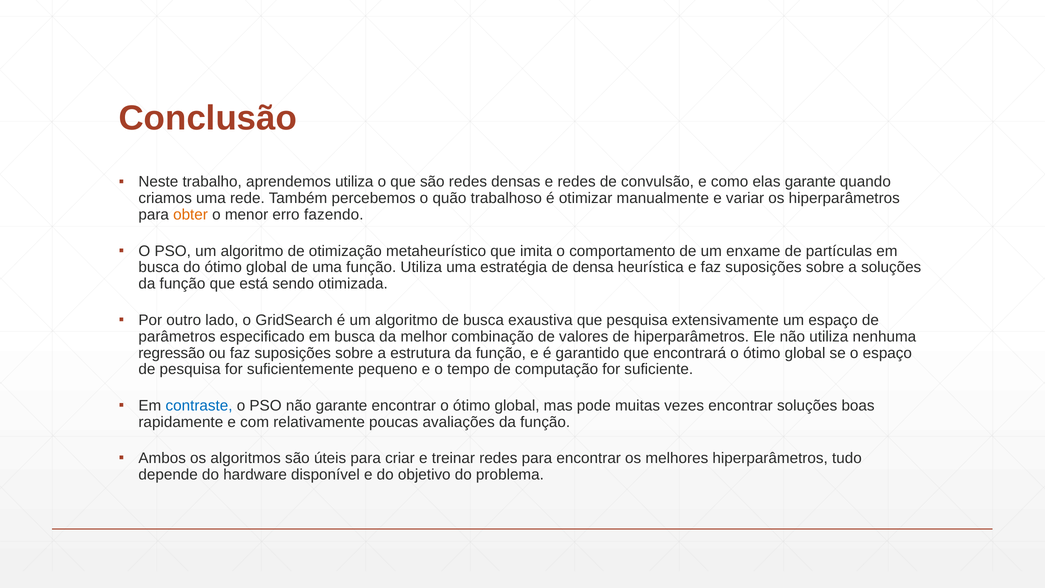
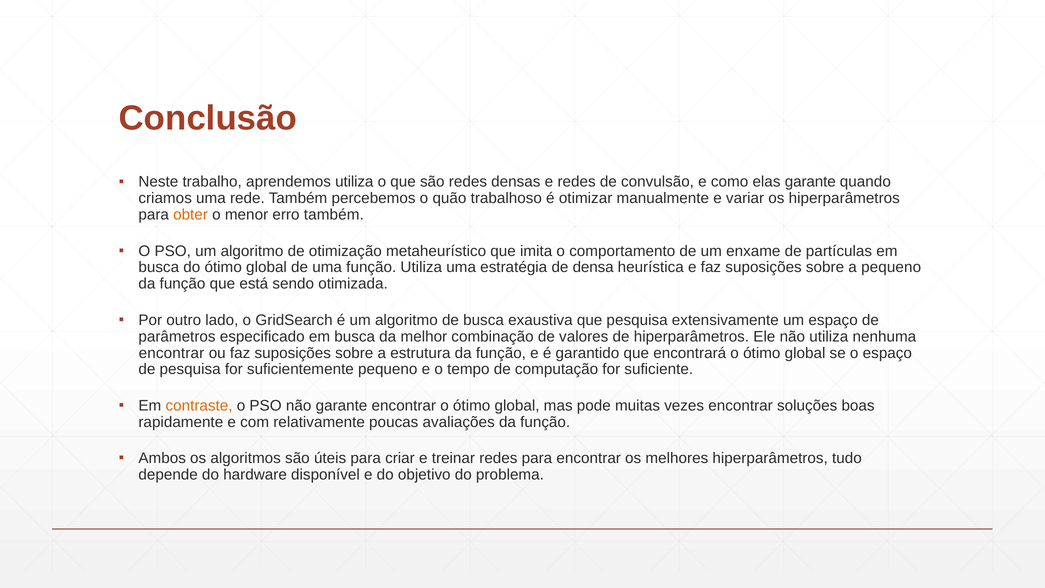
erro fazendo: fazendo -> também
a soluções: soluções -> pequeno
regressão at (172, 353): regressão -> encontrar
contraste colour: blue -> orange
